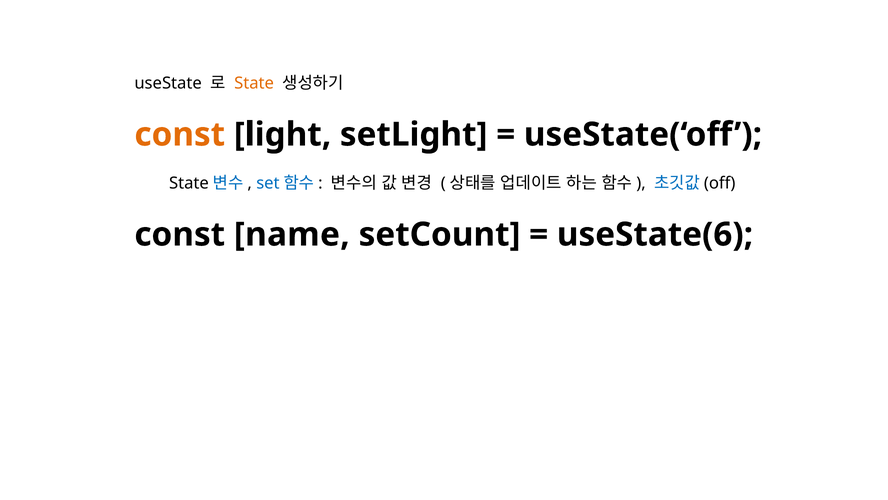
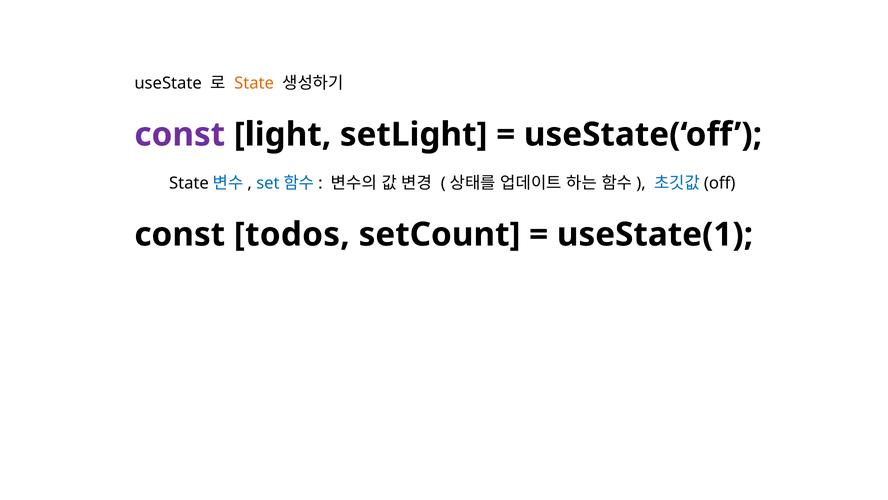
const at (180, 134) colour: orange -> purple
name: name -> todos
useState(6: useState(6 -> useState(1
